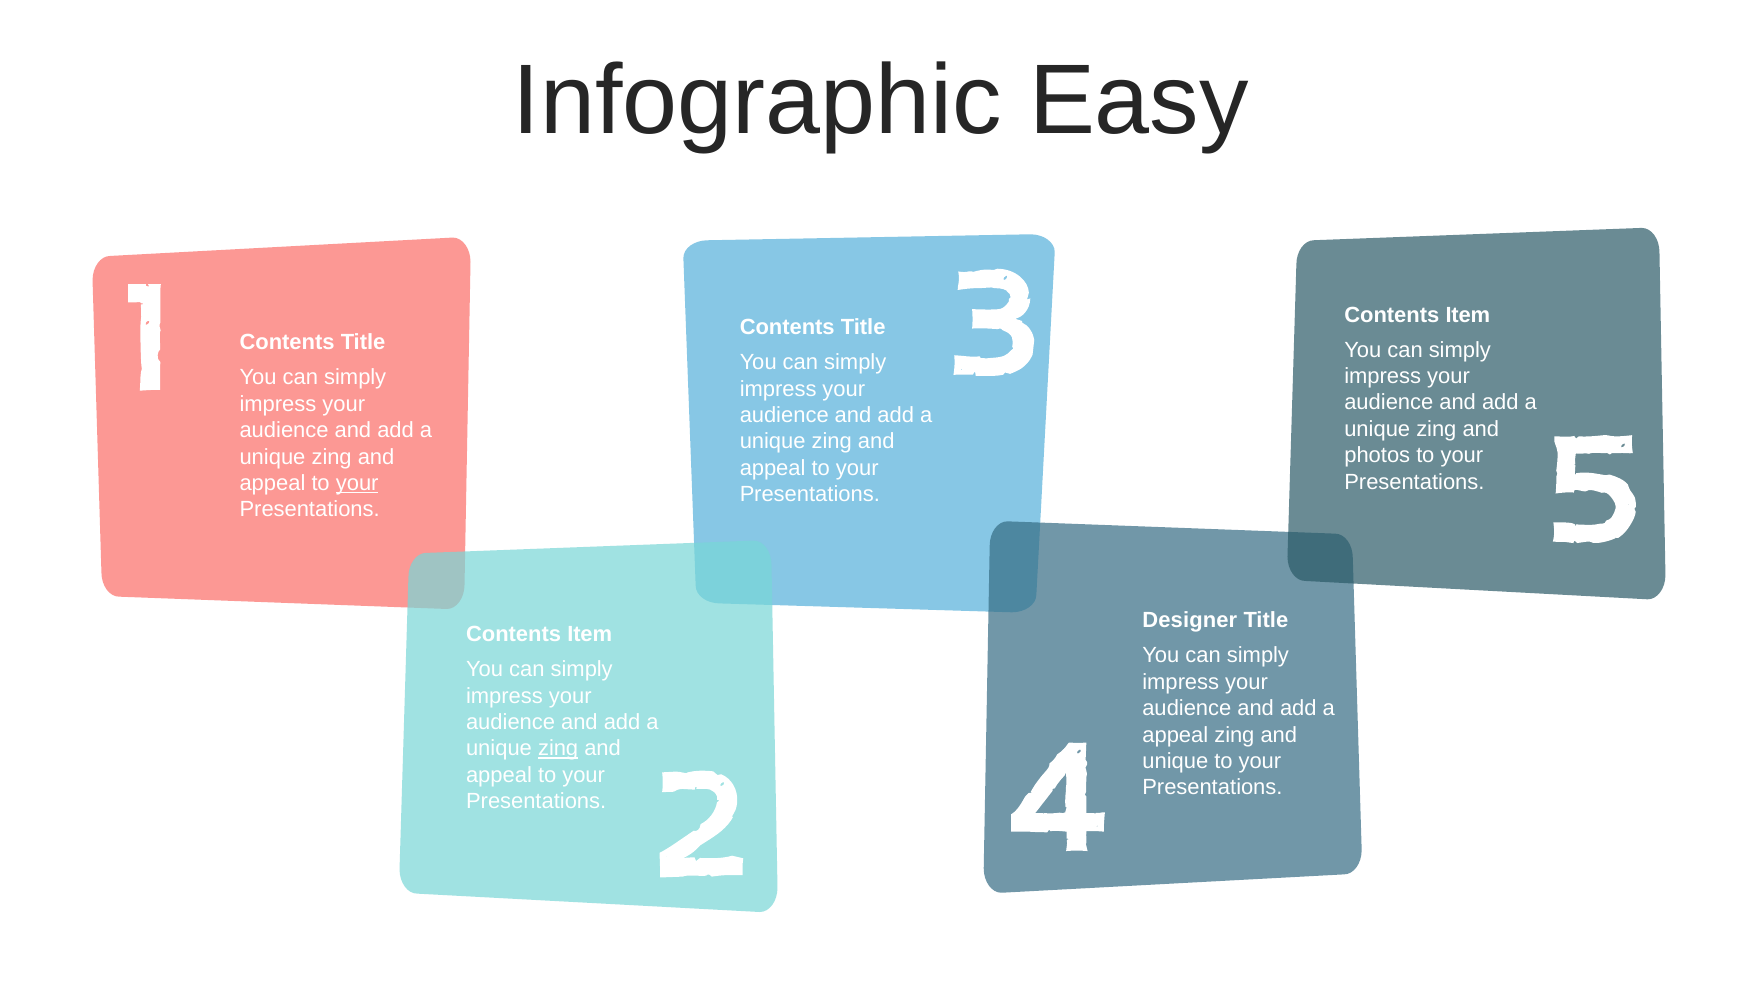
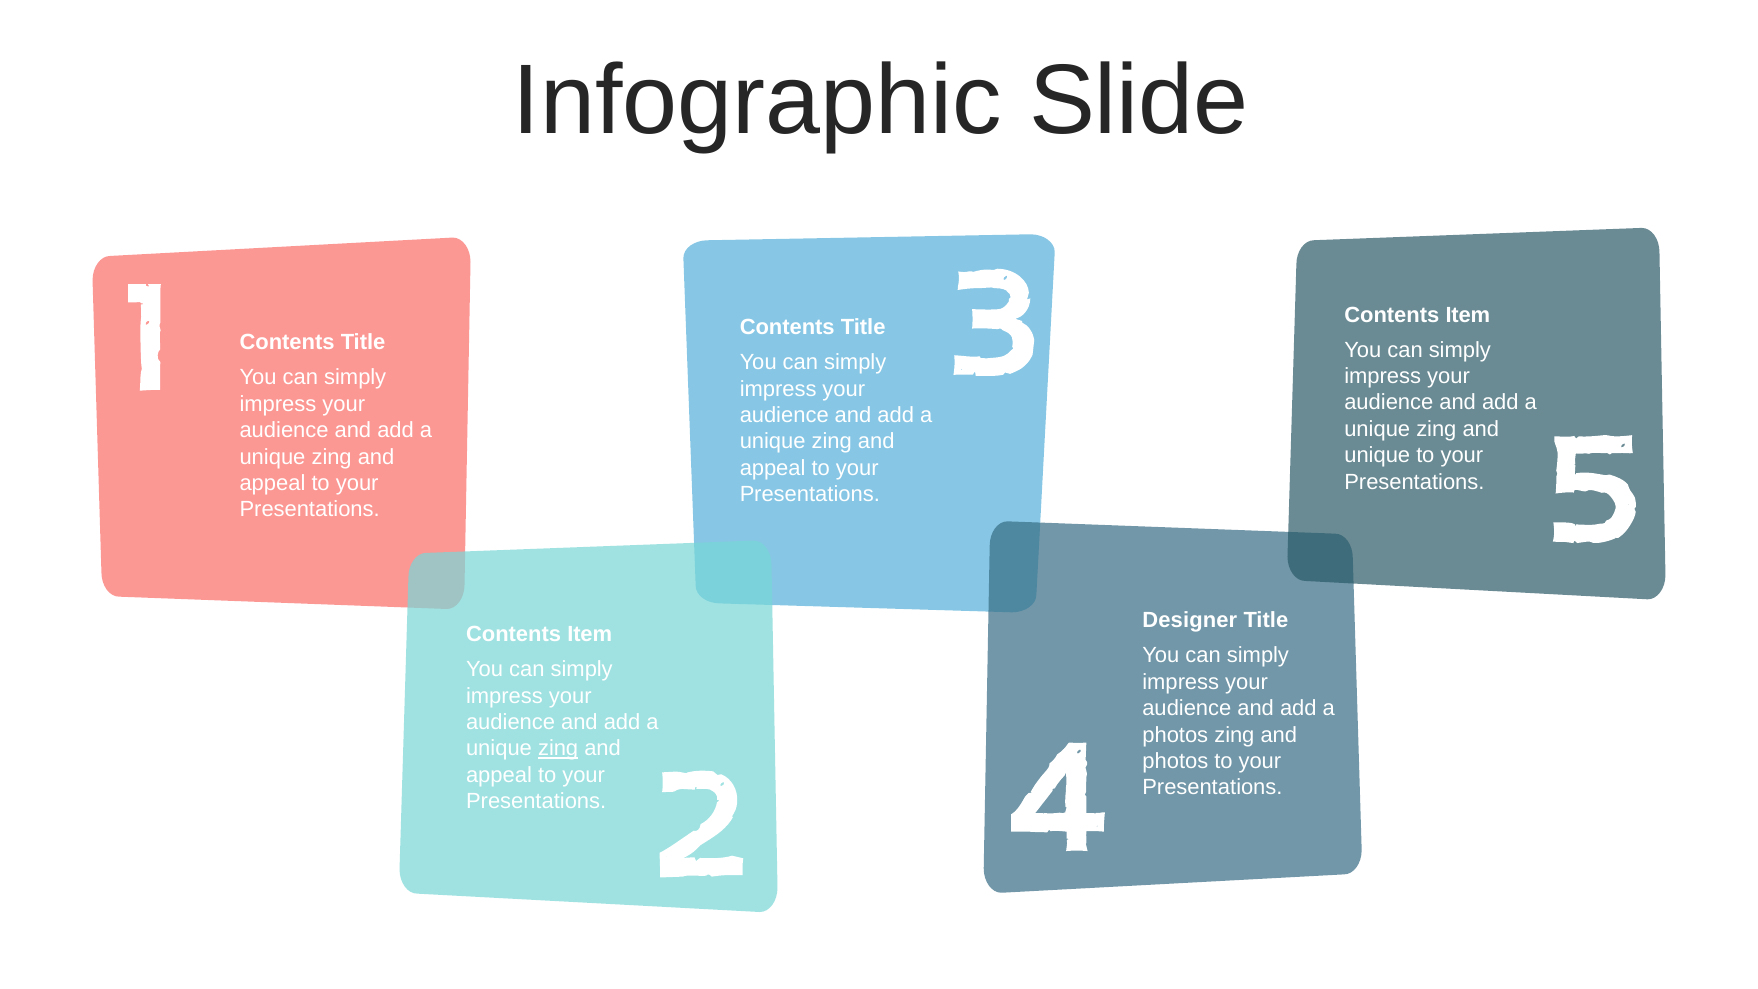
Easy: Easy -> Slide
photos at (1377, 455): photos -> unique
your at (357, 483) underline: present -> none
appeal at (1175, 735): appeal -> photos
unique at (1175, 761): unique -> photos
